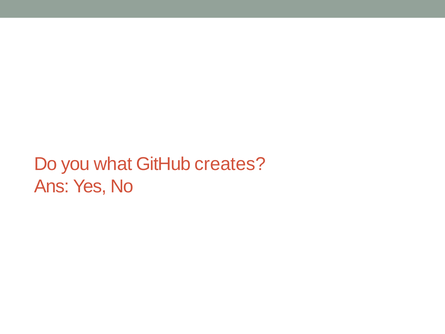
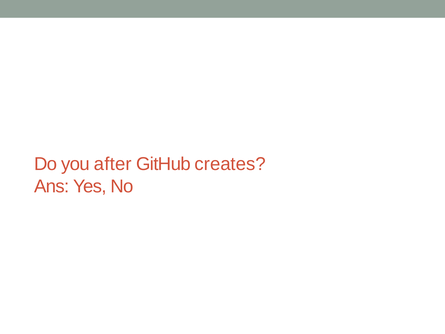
what: what -> after
